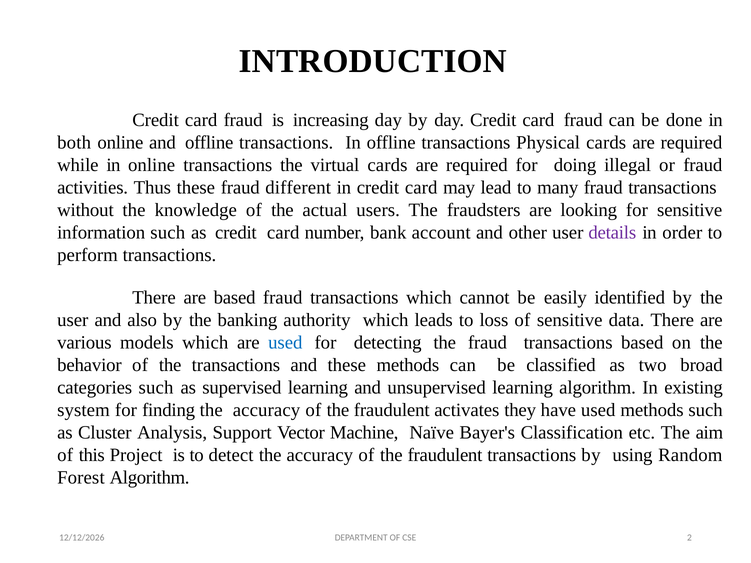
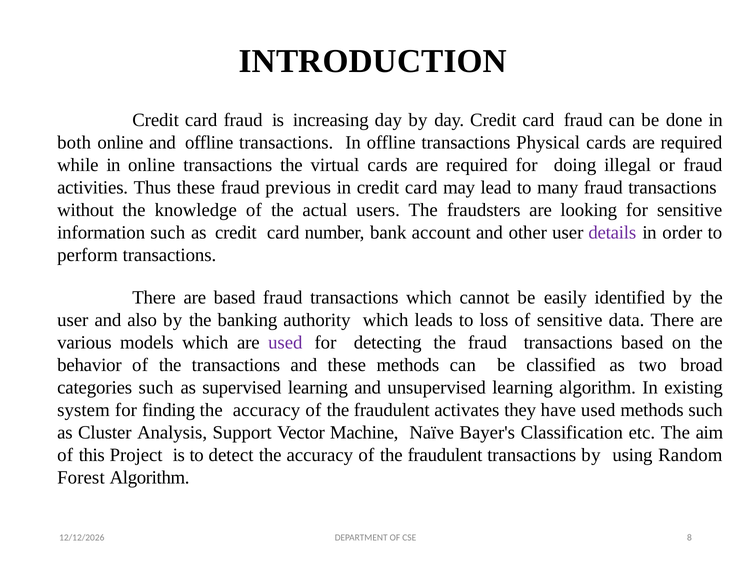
different: different -> previous
used at (285, 343) colour: blue -> purple
2: 2 -> 8
